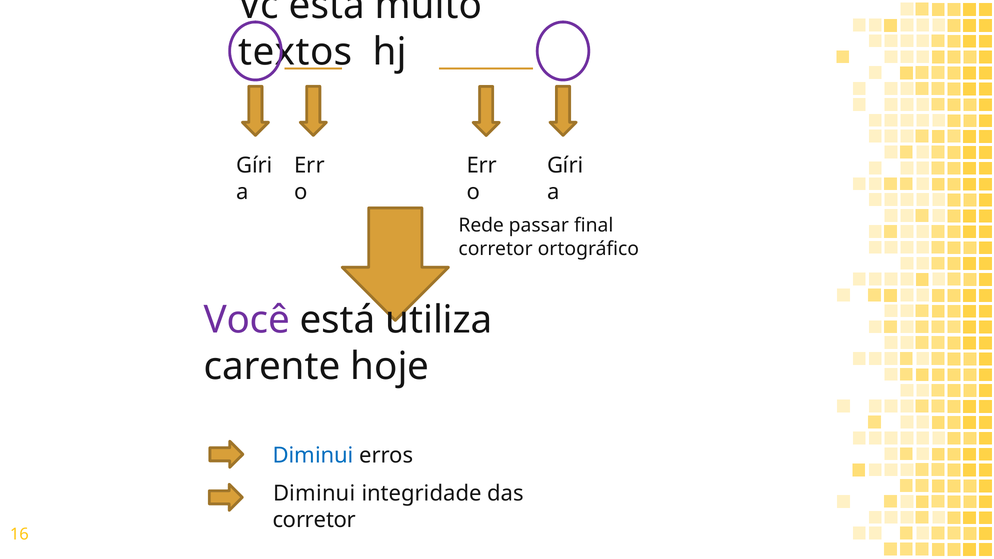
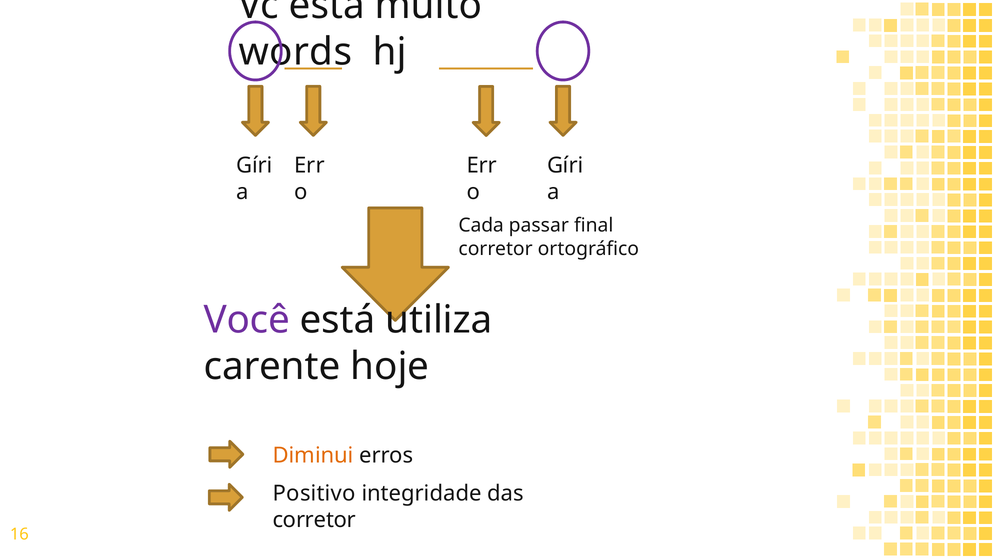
textos: textos -> words
Rede: Rede -> Cada
Diminui at (313, 456) colour: blue -> orange
Diminui at (314, 494): Diminui -> Positivo
